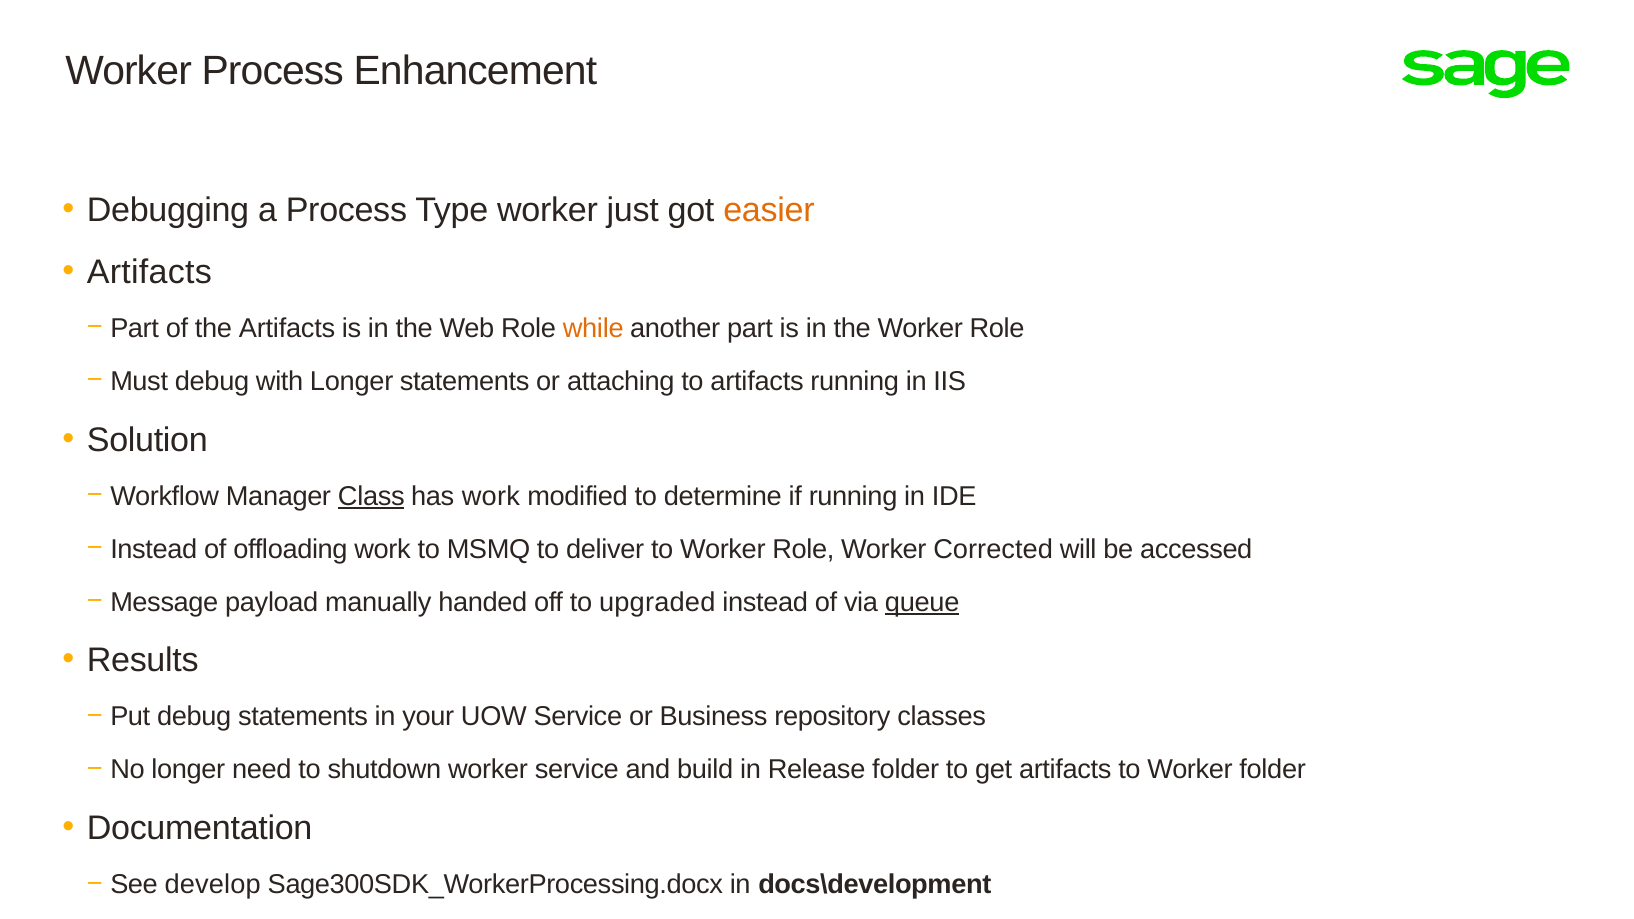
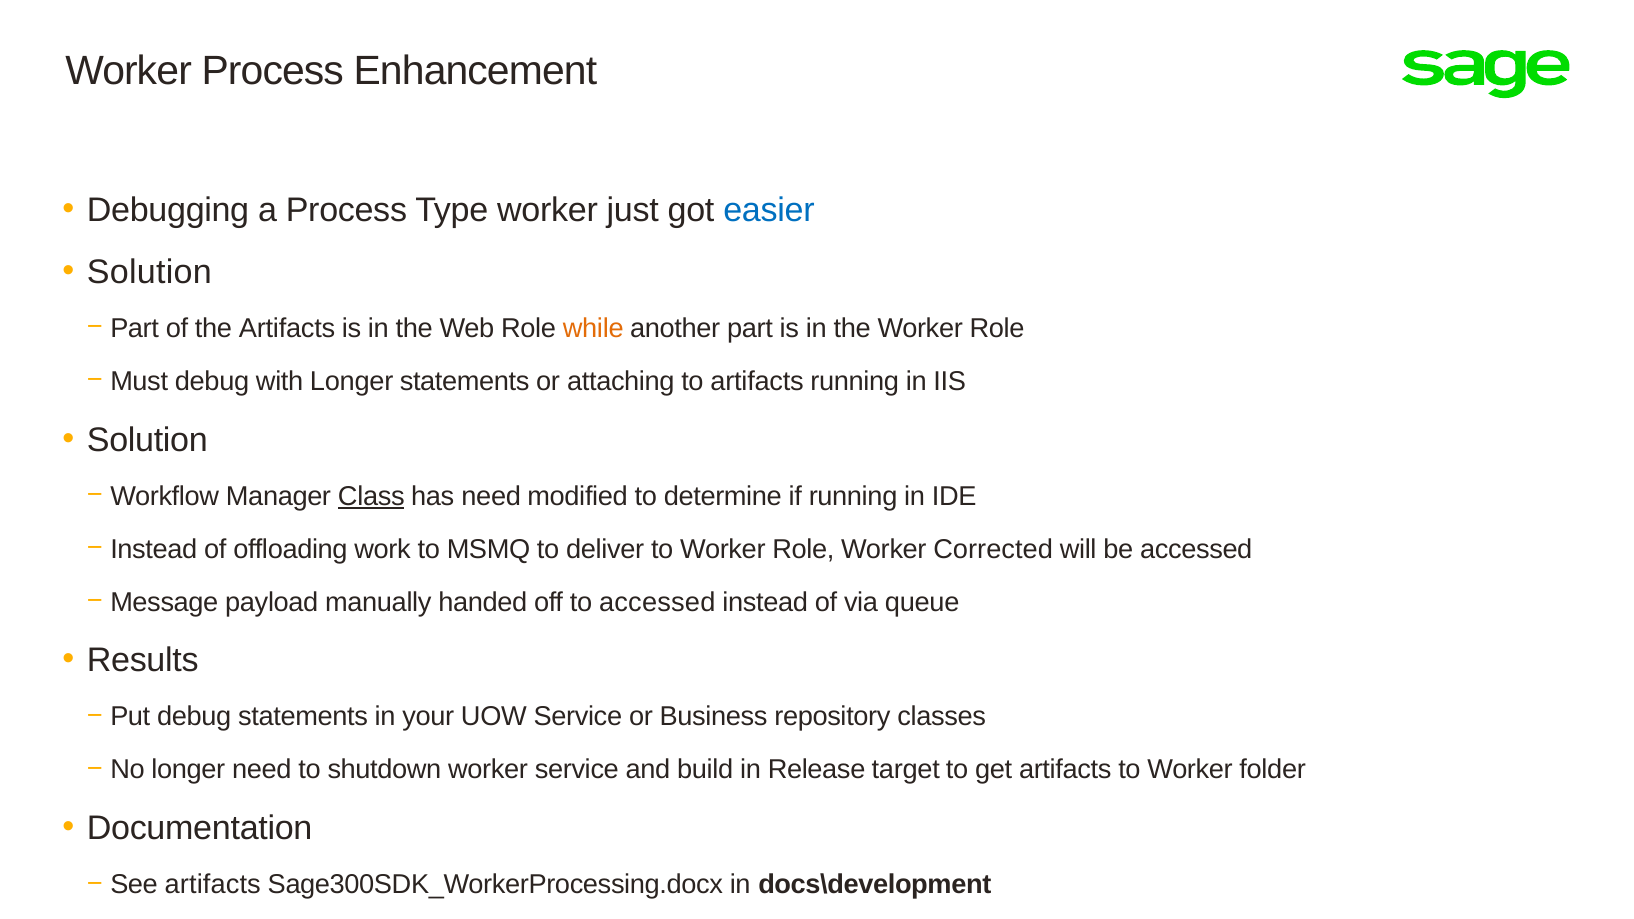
easier colour: orange -> blue
Artifacts at (149, 272): Artifacts -> Solution
has work: work -> need
to upgraded: upgraded -> accessed
queue underline: present -> none
Release folder: folder -> target
See develop: develop -> artifacts
